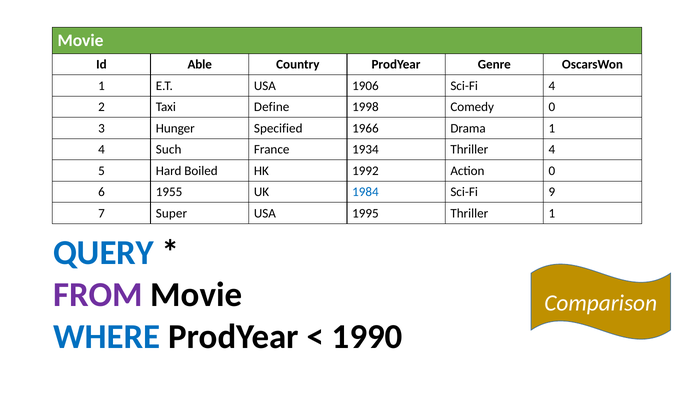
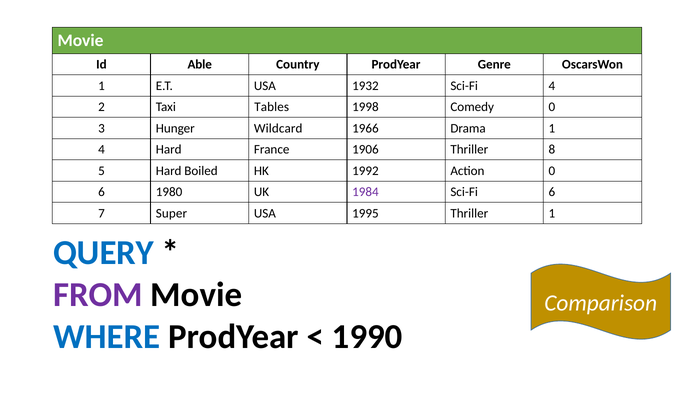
1906: 1906 -> 1932
Define: Define -> Tables
Specified: Specified -> Wildcard
4 Such: Such -> Hard
1934: 1934 -> 1906
Thriller 4: 4 -> 8
1955: 1955 -> 1980
1984 colour: blue -> purple
Sci-Fi 9: 9 -> 6
